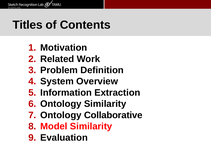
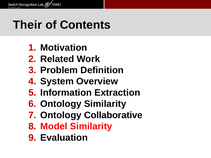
Titles: Titles -> Their
